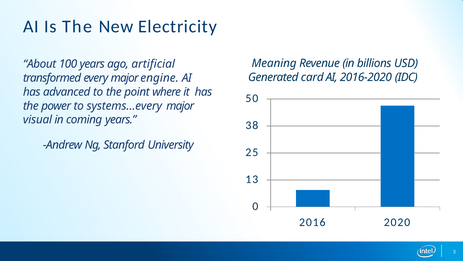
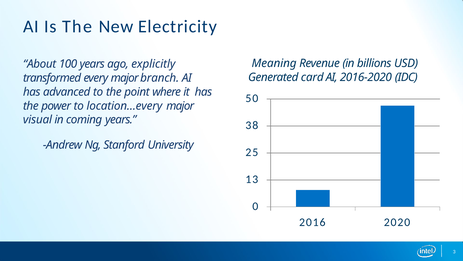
artificial: artificial -> explicitly
engine: engine -> branch
systems…every: systems…every -> location…every
